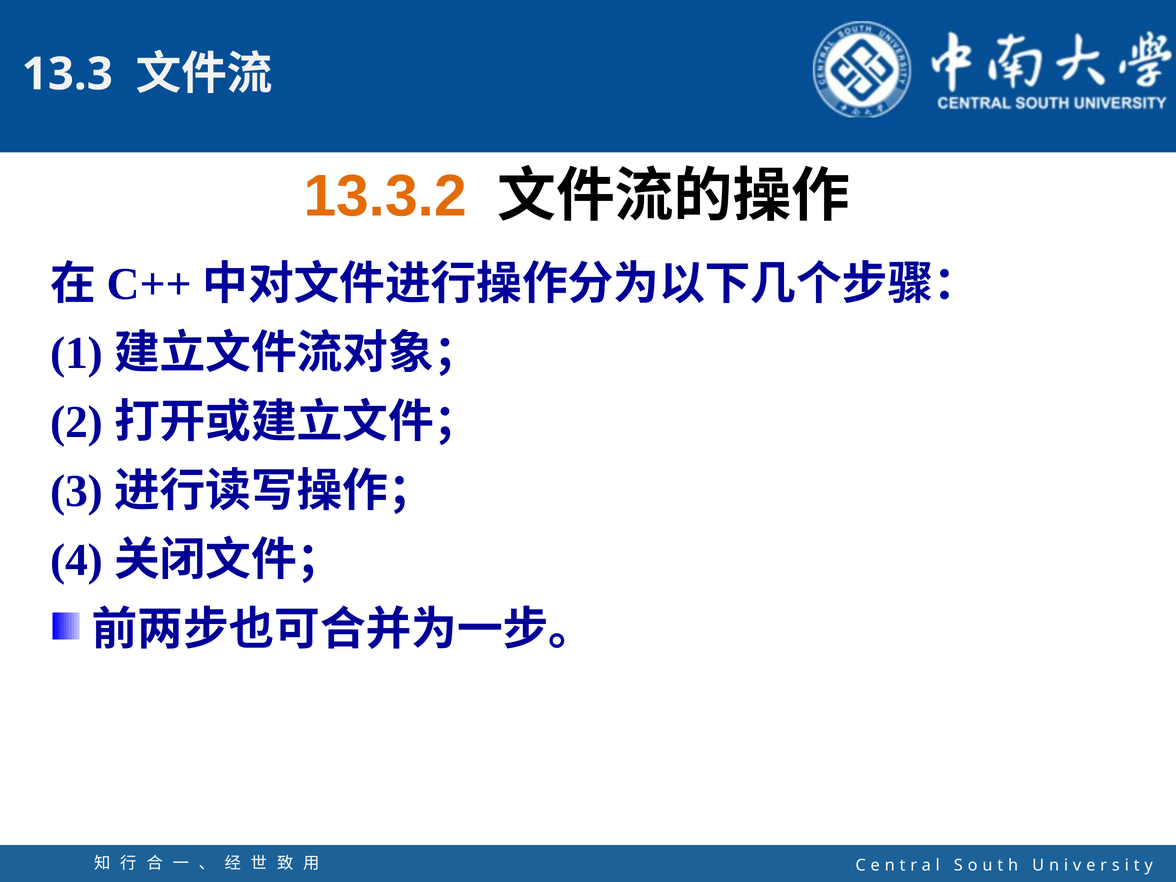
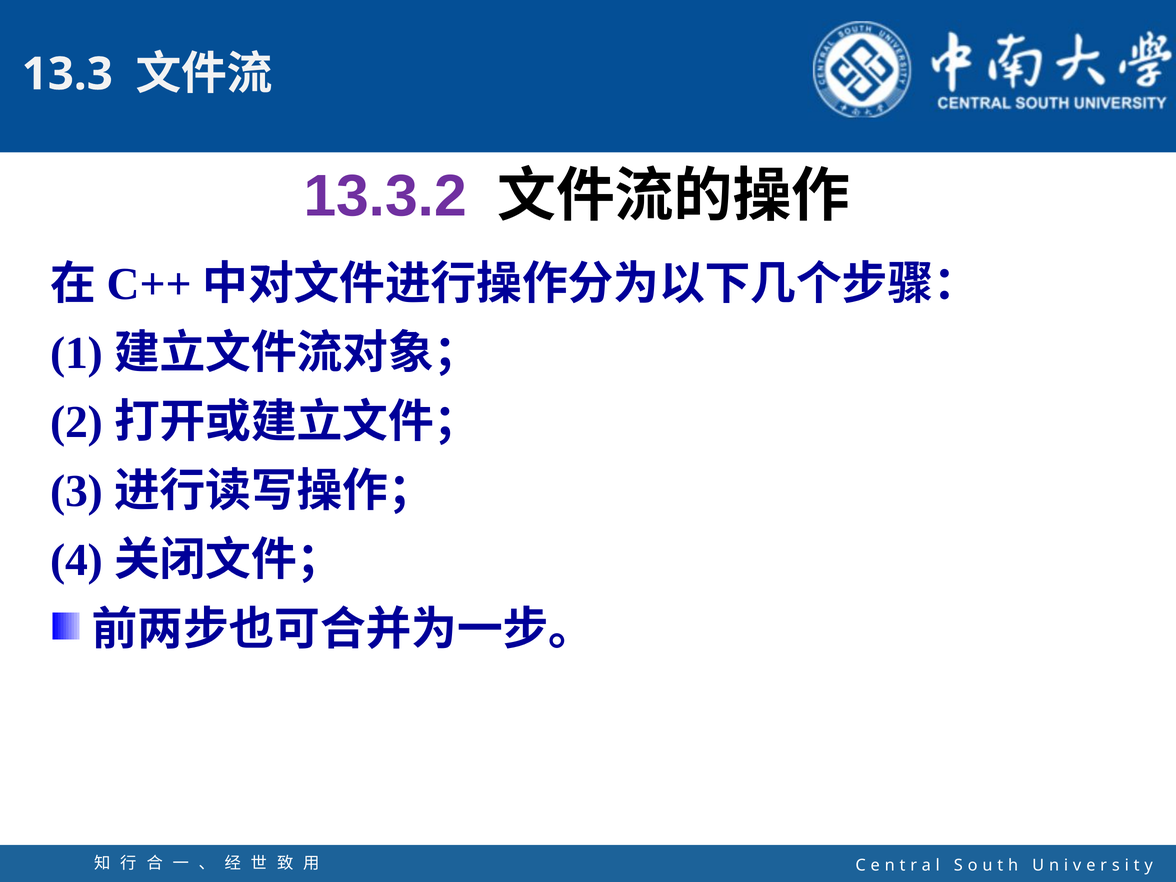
13.3.2 colour: orange -> purple
